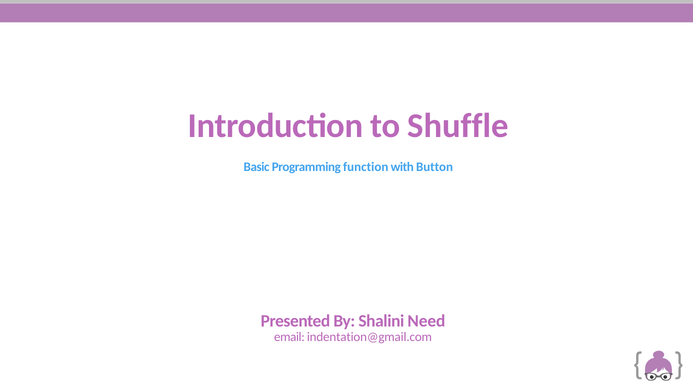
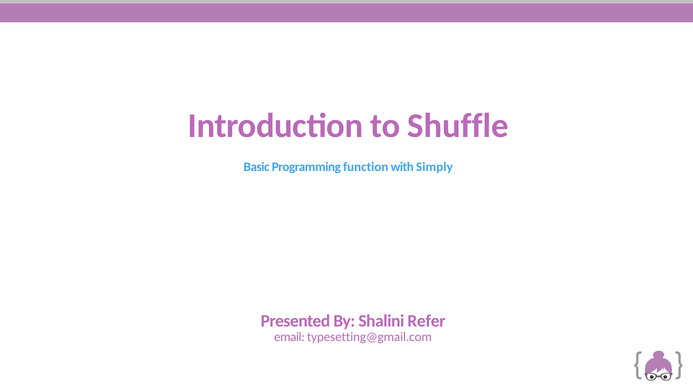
Button: Button -> Simply
Need: Need -> Refer
indentation@gmail.com: indentation@gmail.com -> typesetting@gmail.com
